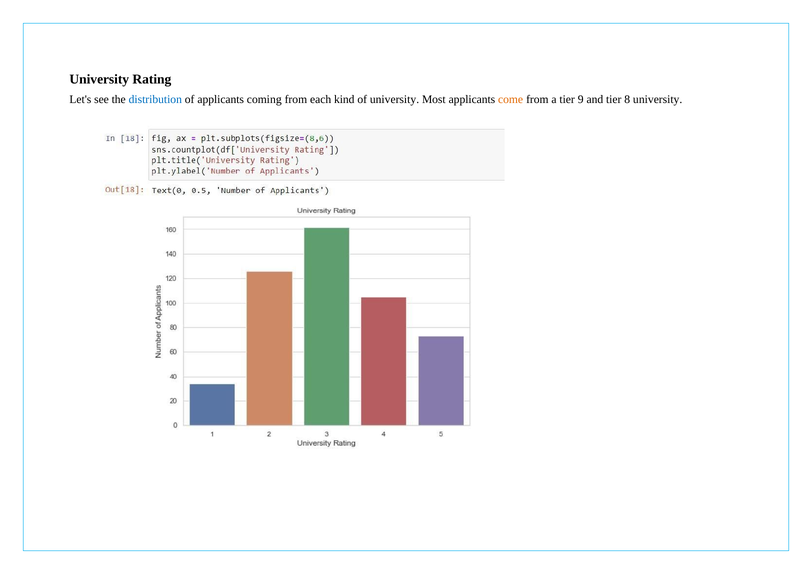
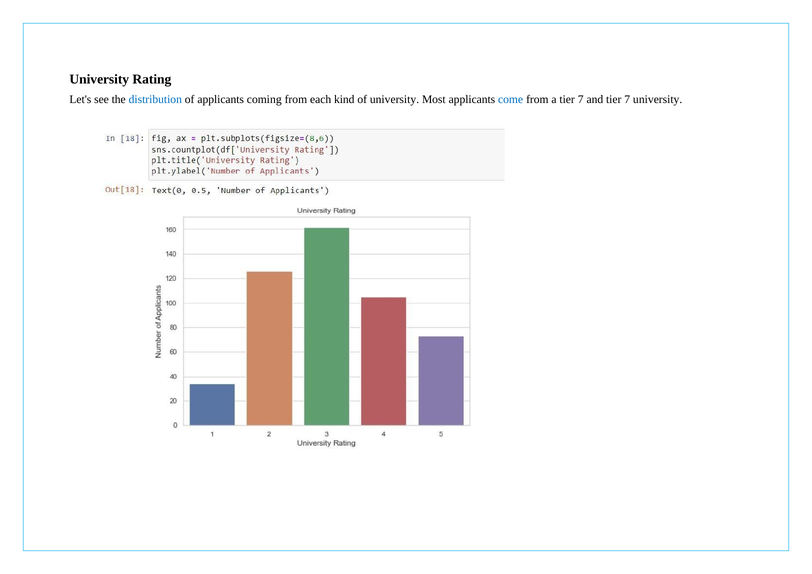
come colour: orange -> blue
a tier 9: 9 -> 7
and tier 8: 8 -> 7
